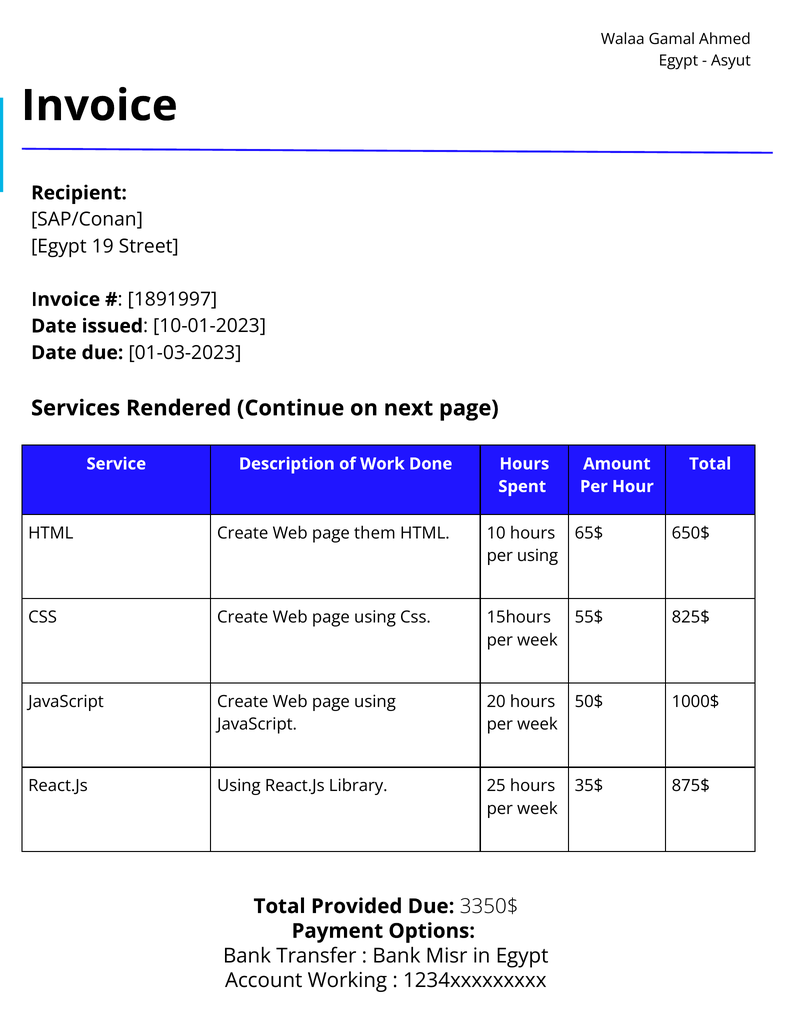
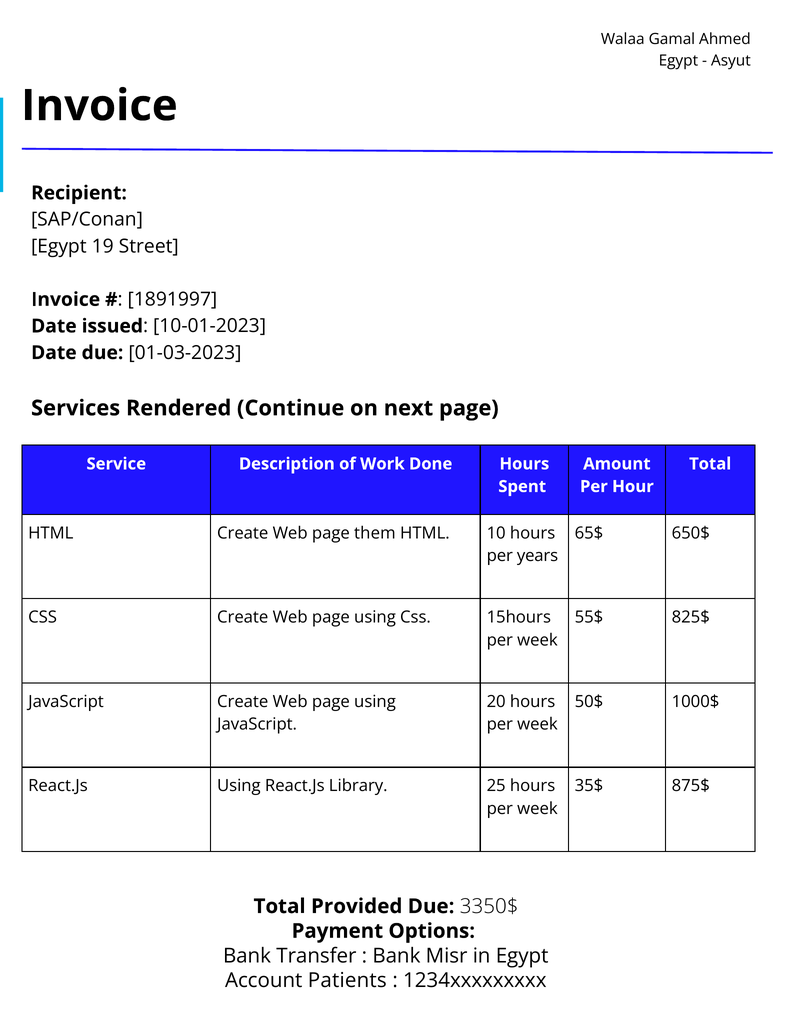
per using: using -> years
Working: Working -> Patients
